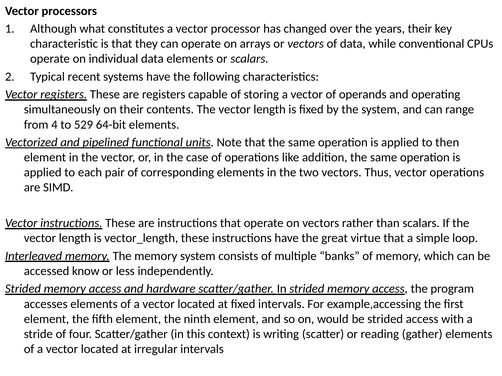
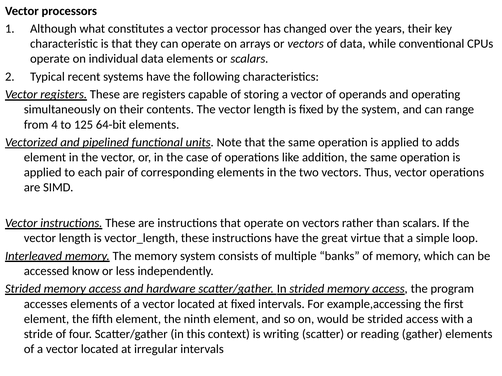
529: 529 -> 125
then: then -> adds
